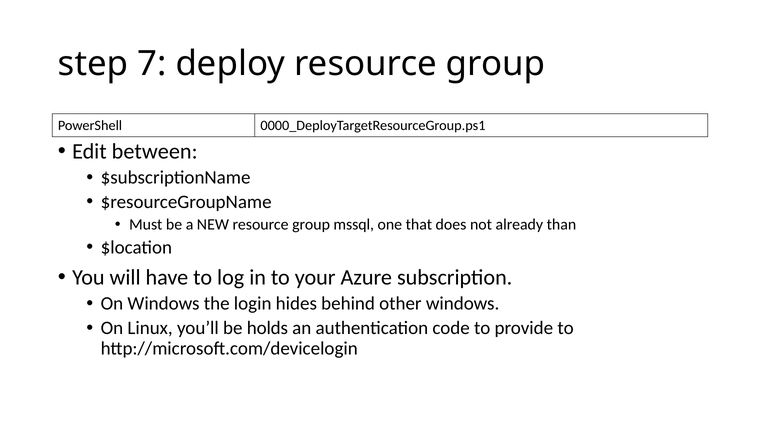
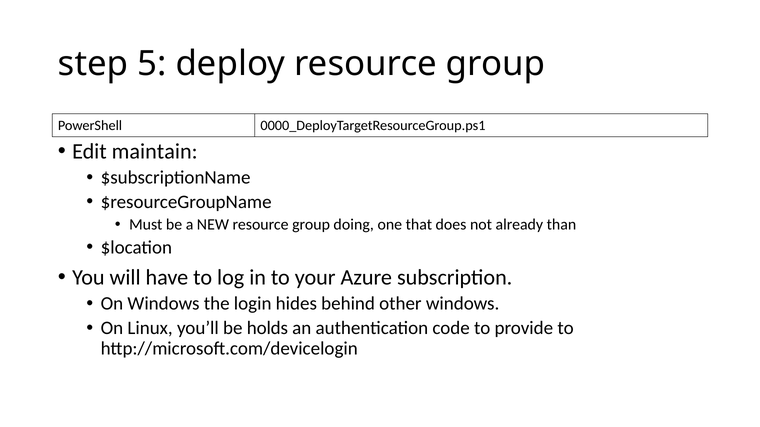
7: 7 -> 5
between: between -> maintain
mssql: mssql -> doing
